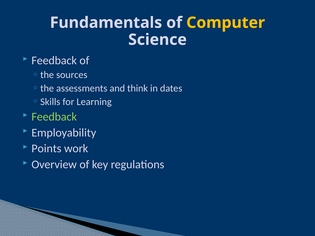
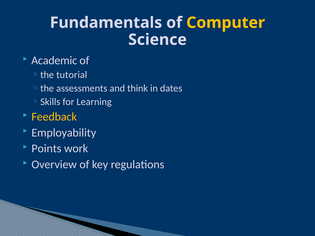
Feedback at (54, 61): Feedback -> Academic
sources: sources -> tutorial
Feedback at (54, 117) colour: light green -> yellow
